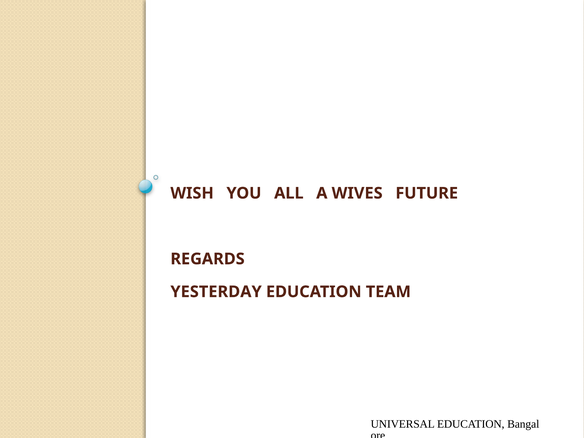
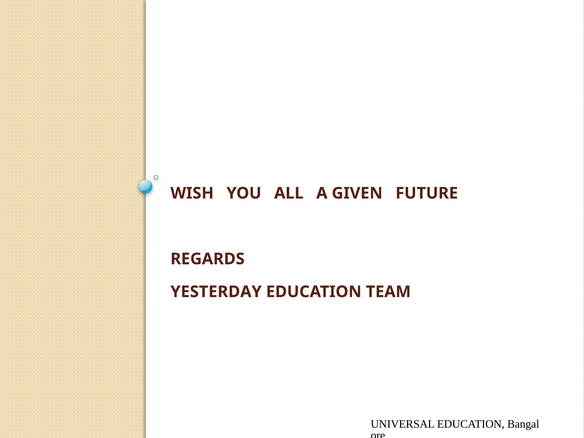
WIVES: WIVES -> GIVEN
